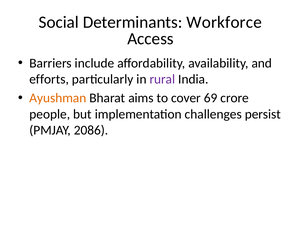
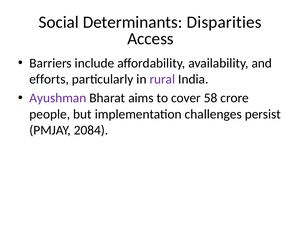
Workforce: Workforce -> Disparities
Ayushman colour: orange -> purple
69: 69 -> 58
2086: 2086 -> 2084
